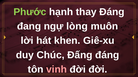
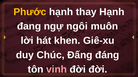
Phước colour: light green -> yellow
thay Đáng: Đáng -> Hạnh
lòng: lòng -> ngôi
